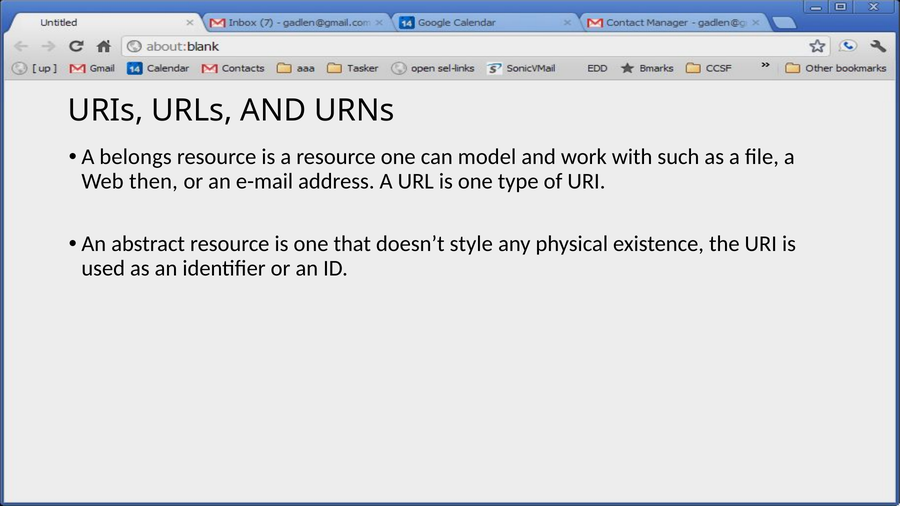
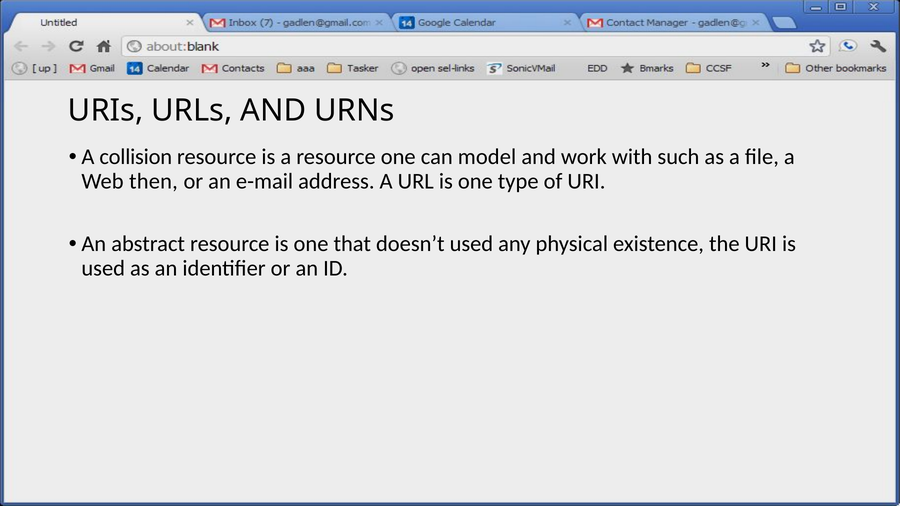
belongs: belongs -> collision
doesn’t style: style -> used
